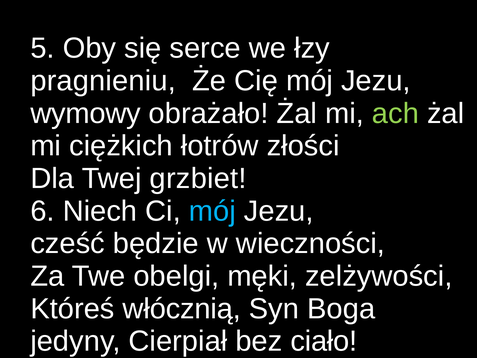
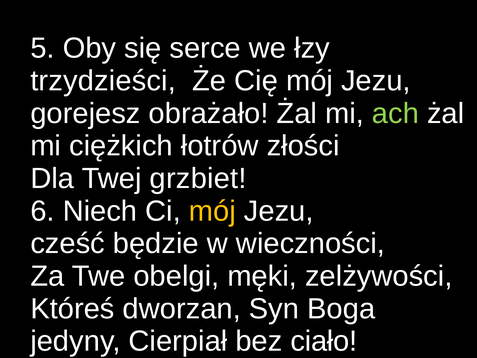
pragnieniu: pragnieniu -> trzydzieści
wymowy: wymowy -> gorejesz
mój at (212, 211) colour: light blue -> yellow
włócznią: włócznią -> dworzan
